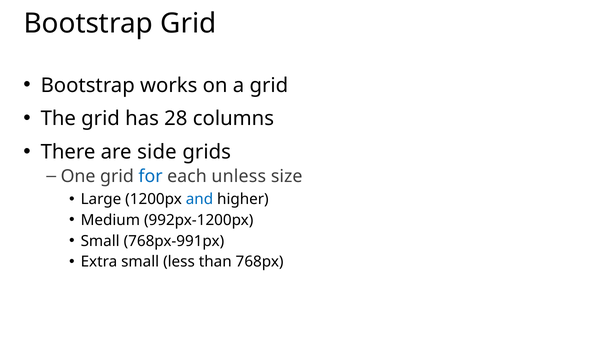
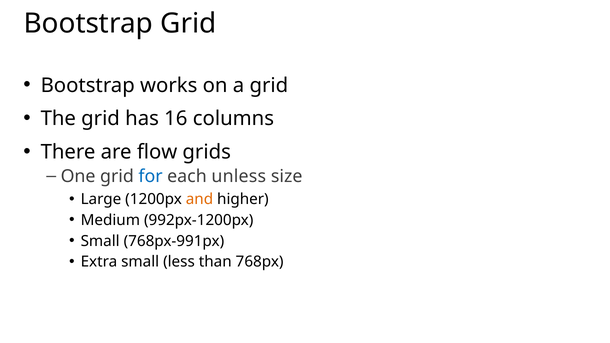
28: 28 -> 16
side: side -> flow
and colour: blue -> orange
